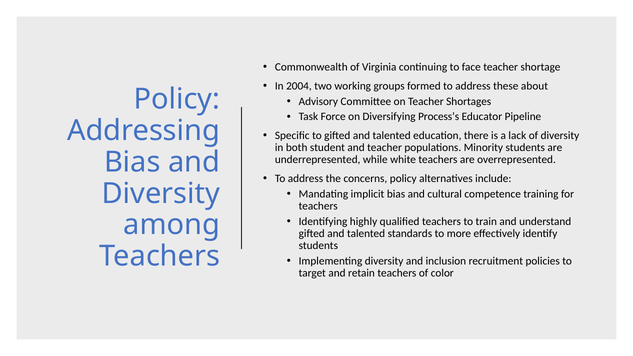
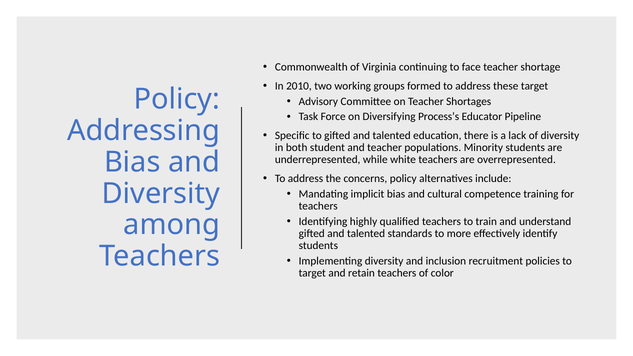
2004: 2004 -> 2010
these about: about -> target
